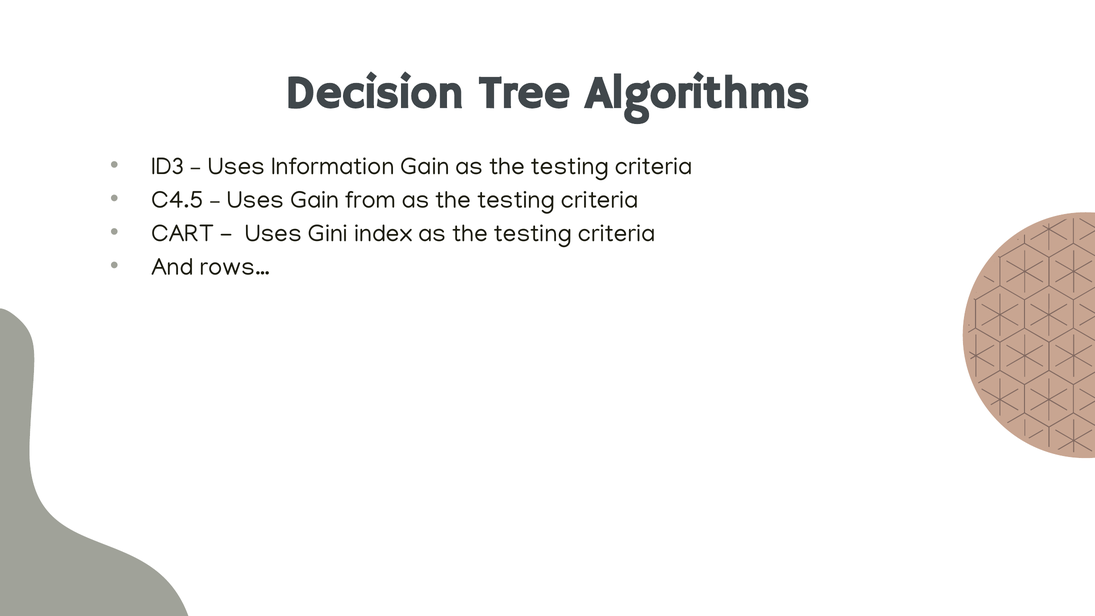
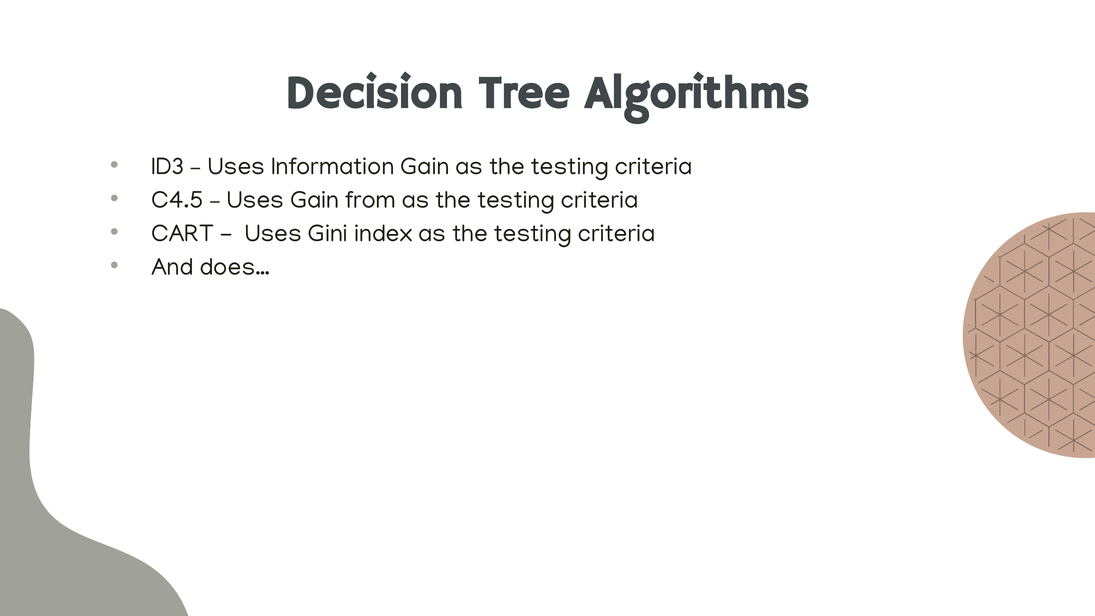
rows…: rows… -> does…
